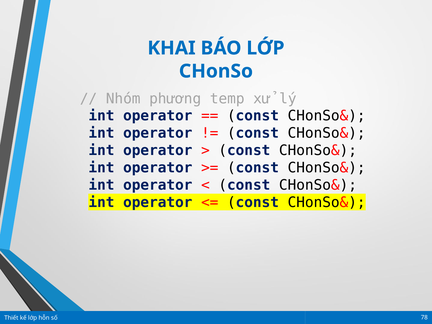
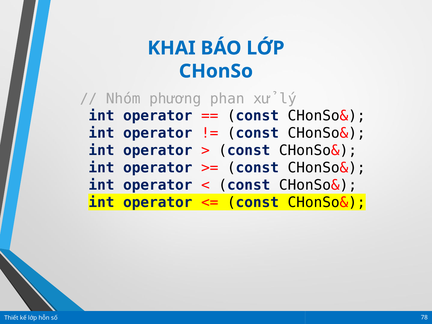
temp: temp -> phan
